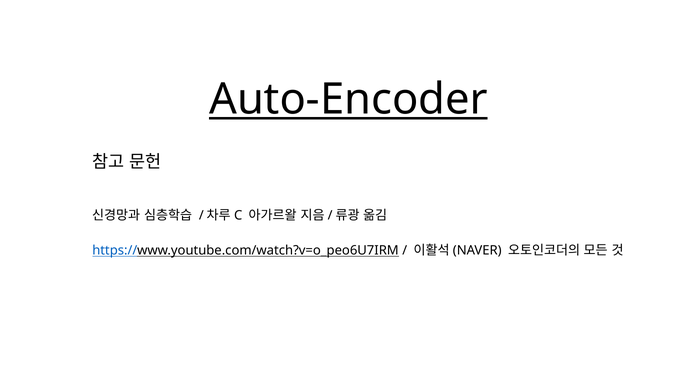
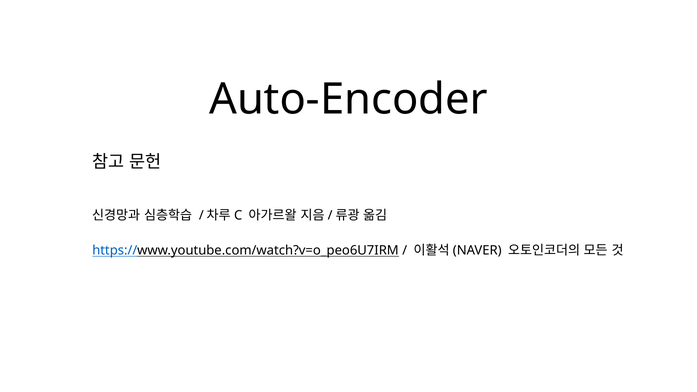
Auto-Encoder underline: present -> none
